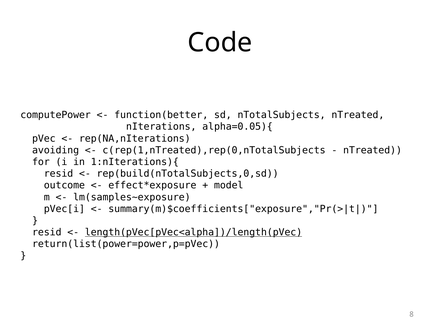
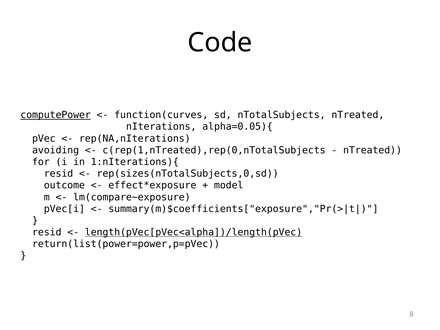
computePower underline: none -> present
function(better: function(better -> function(curves
rep(build(nTotalSubjects,0,sd: rep(build(nTotalSubjects,0,sd -> rep(sizes(nTotalSubjects,0,sd
lm(samples~exposure: lm(samples~exposure -> lm(compare~exposure
